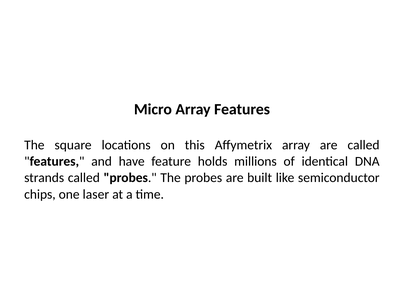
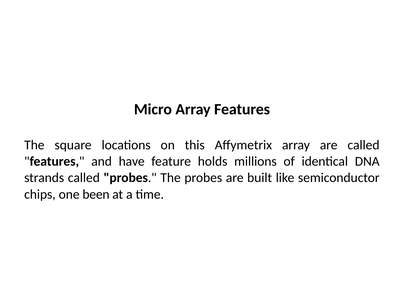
laser: laser -> been
